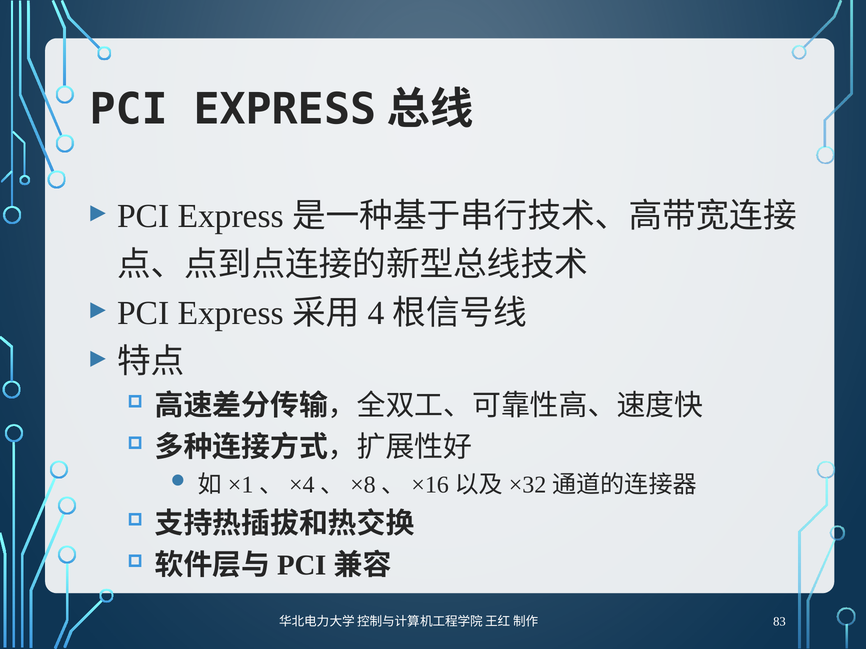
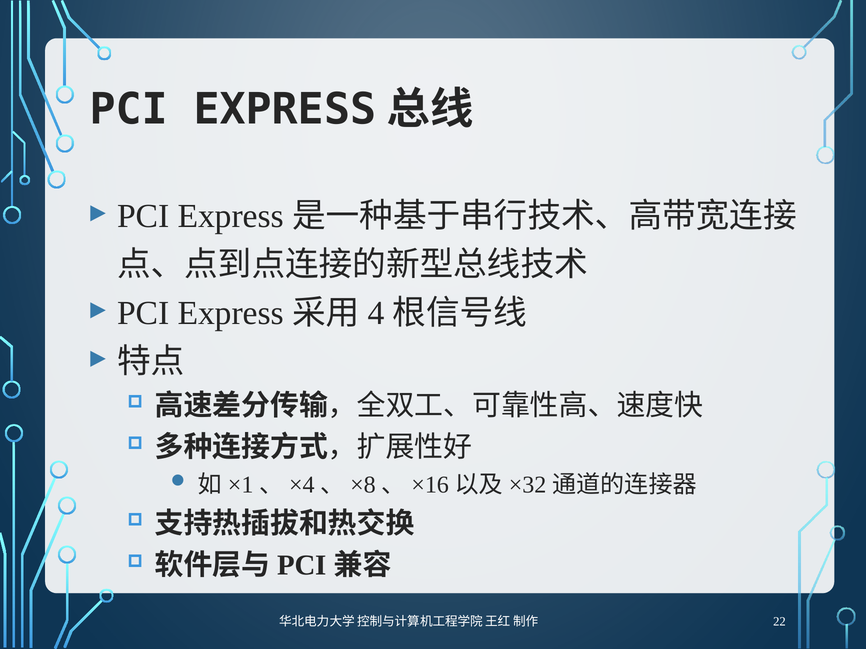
83: 83 -> 22
